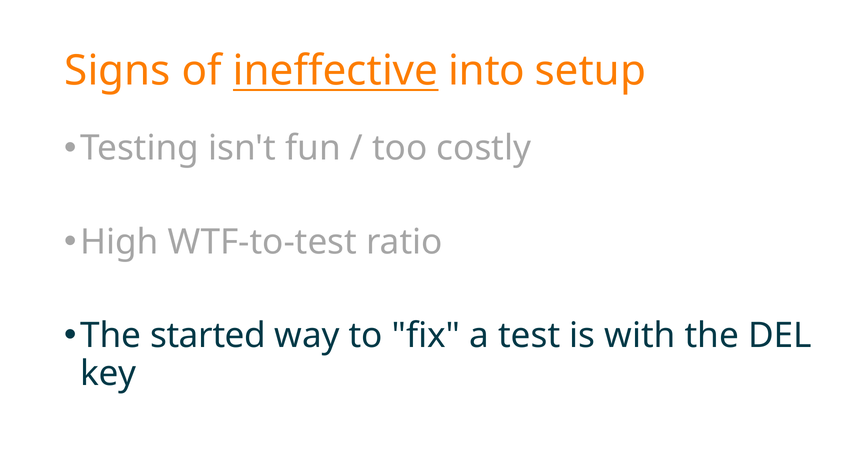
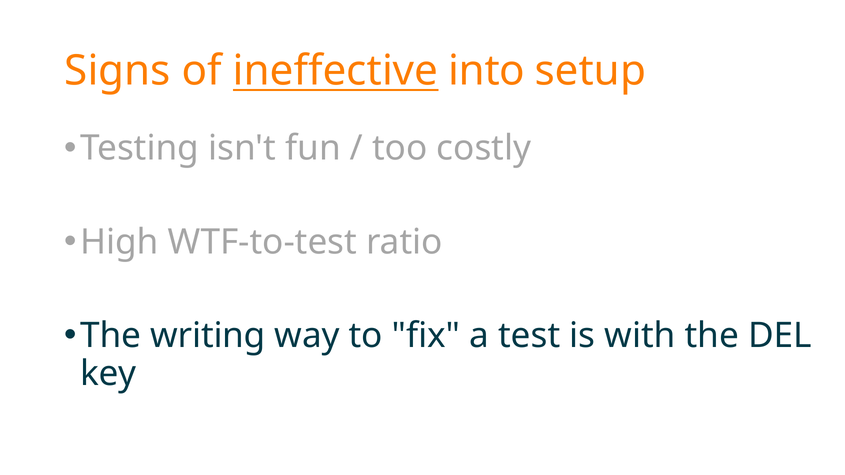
started: started -> writing
